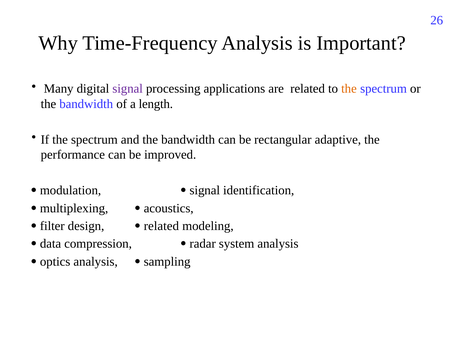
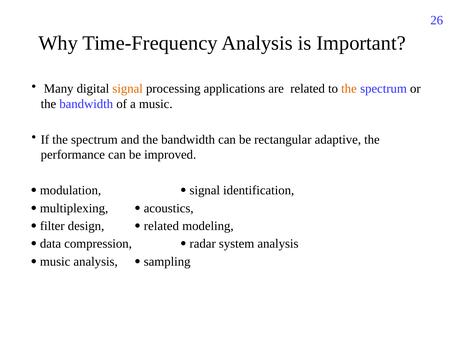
signal at (128, 89) colour: purple -> orange
a length: length -> music
optics at (55, 262): optics -> music
